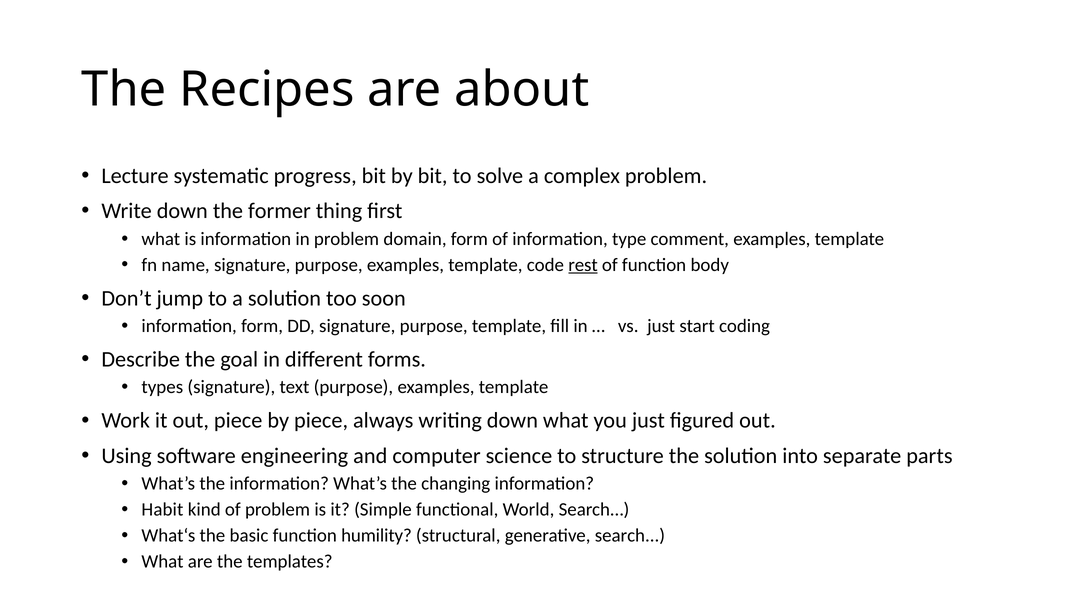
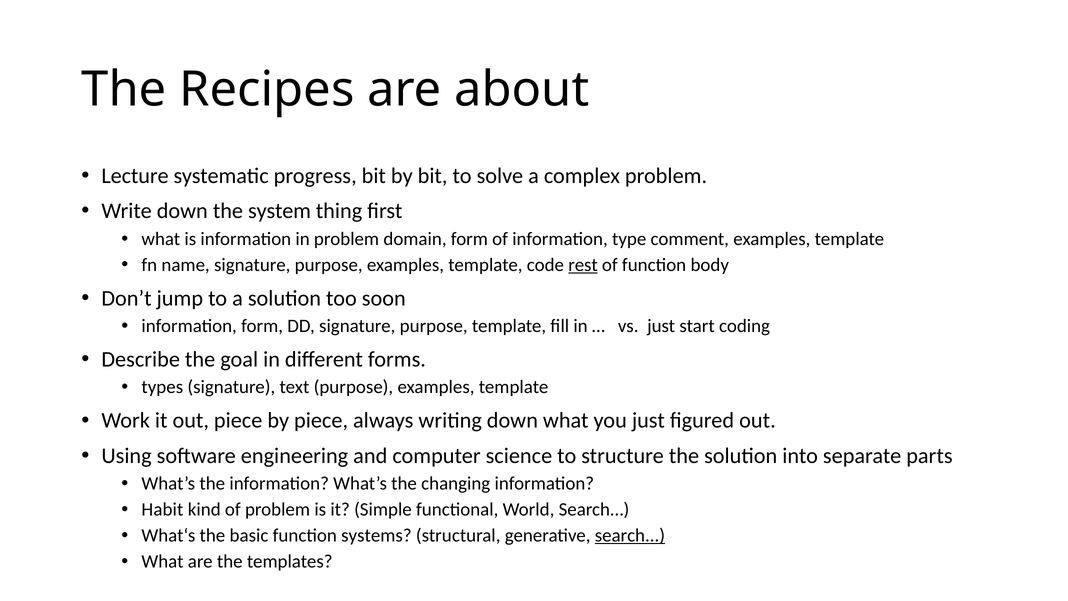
former: former -> system
humility: humility -> systems
search underline: none -> present
